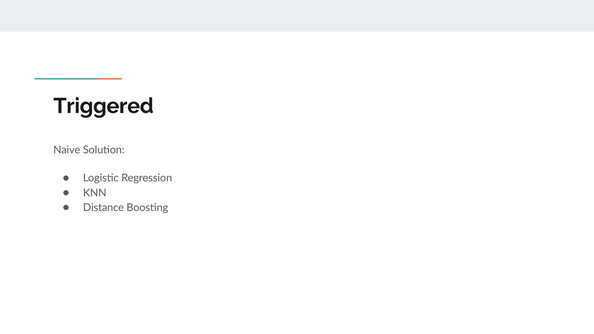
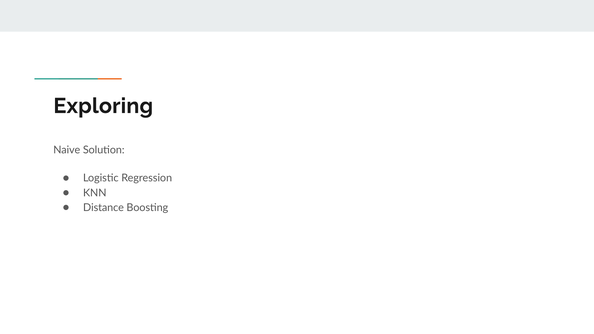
Triggered: Triggered -> Exploring
